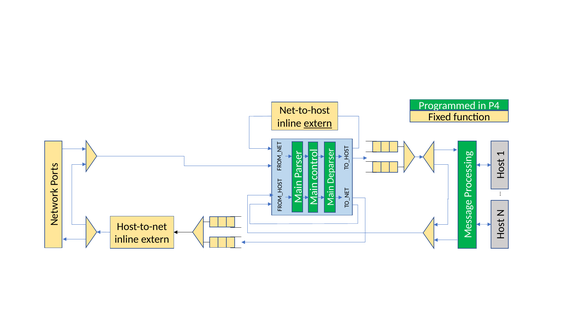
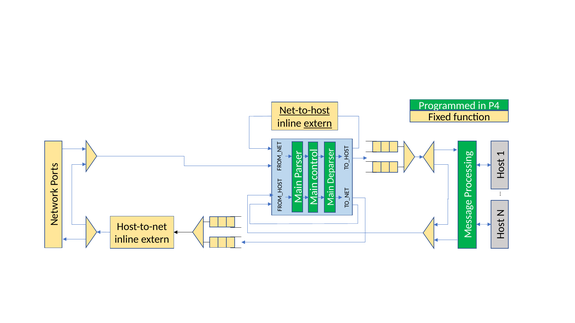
Net-to-host underline: none -> present
